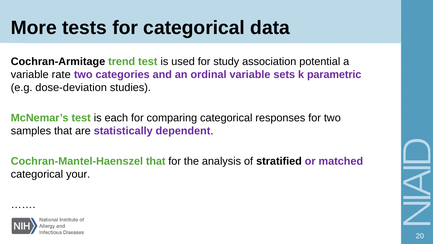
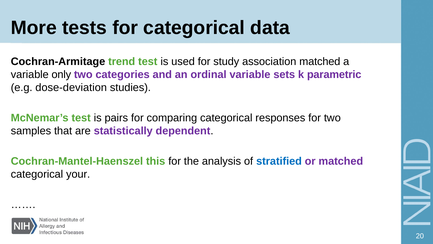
association potential: potential -> matched
rate: rate -> only
each: each -> pairs
Cochran-Mantel-Haenszel that: that -> this
stratified colour: black -> blue
